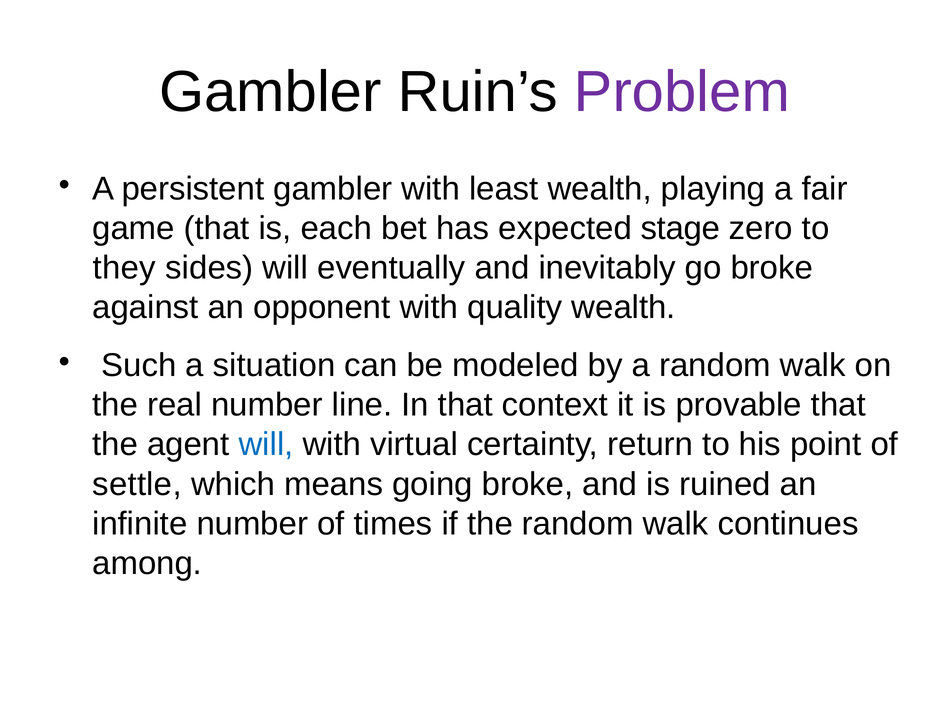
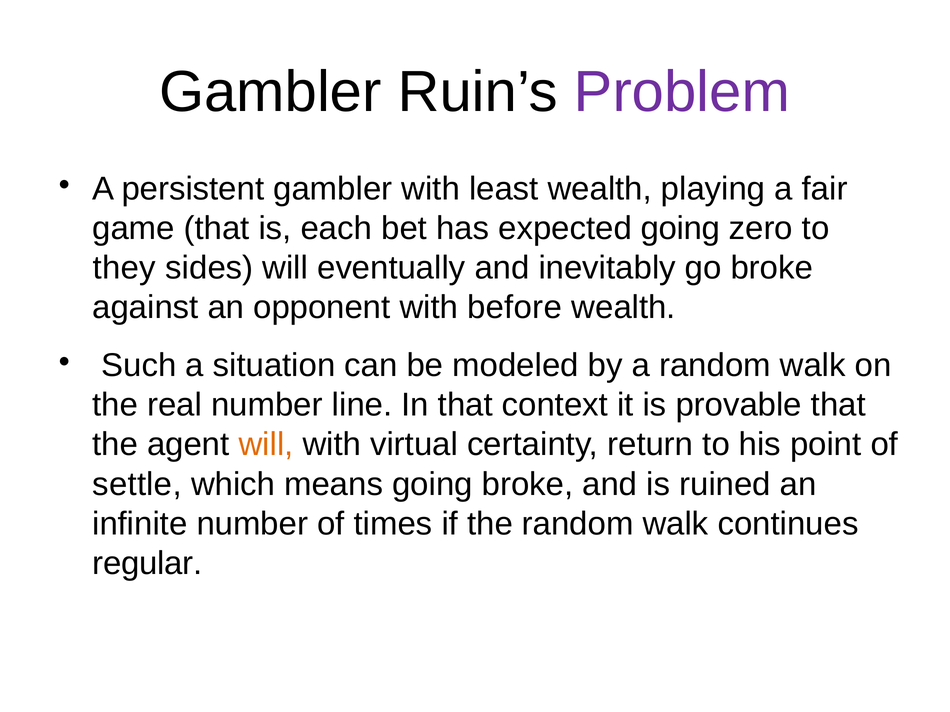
expected stage: stage -> going
quality: quality -> before
will at (266, 445) colour: blue -> orange
among: among -> regular
